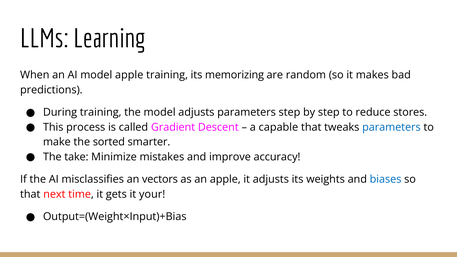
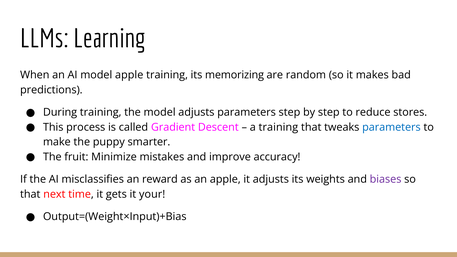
a capable: capable -> training
sorted: sorted -> puppy
take: take -> fruit
vectors: vectors -> reward
biases colour: blue -> purple
